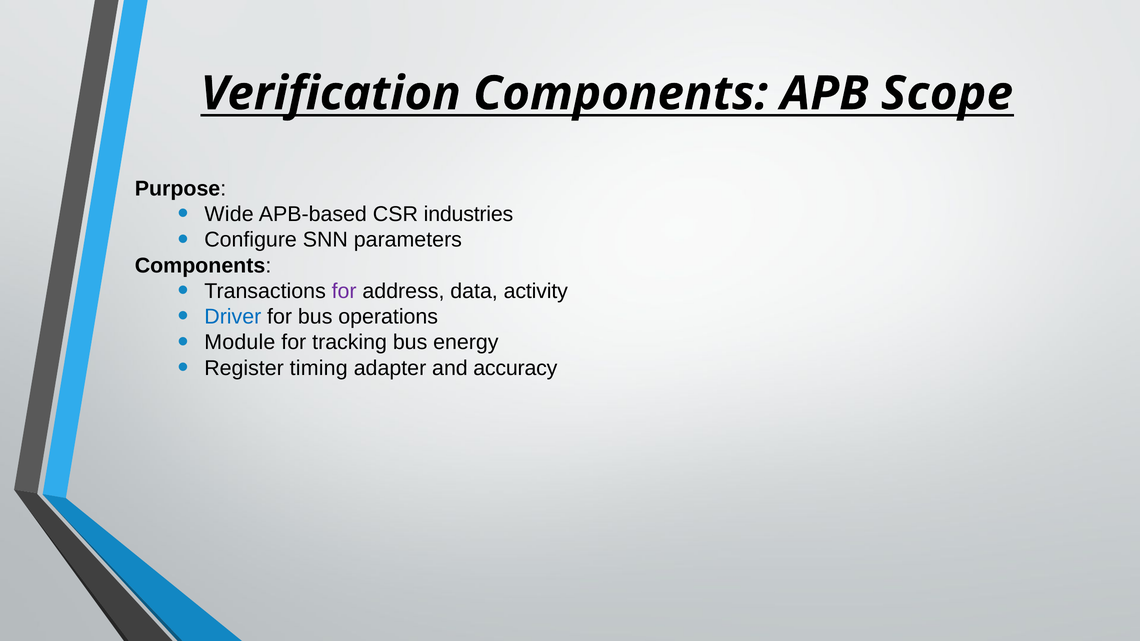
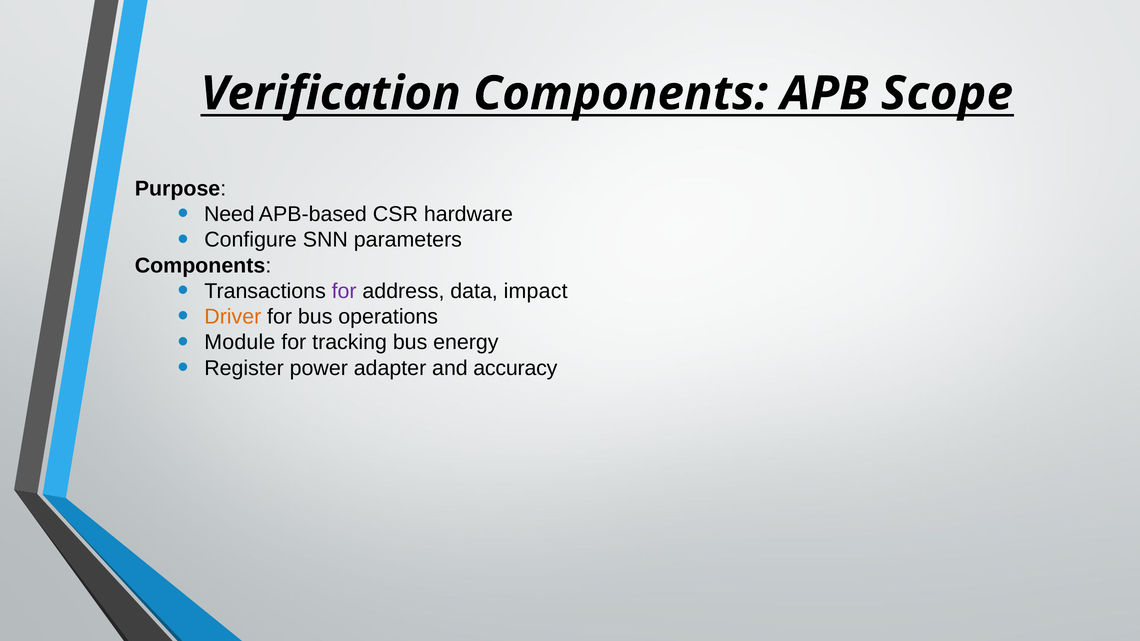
Wide: Wide -> Need
industries: industries -> hardware
activity: activity -> impact
Driver colour: blue -> orange
timing: timing -> power
